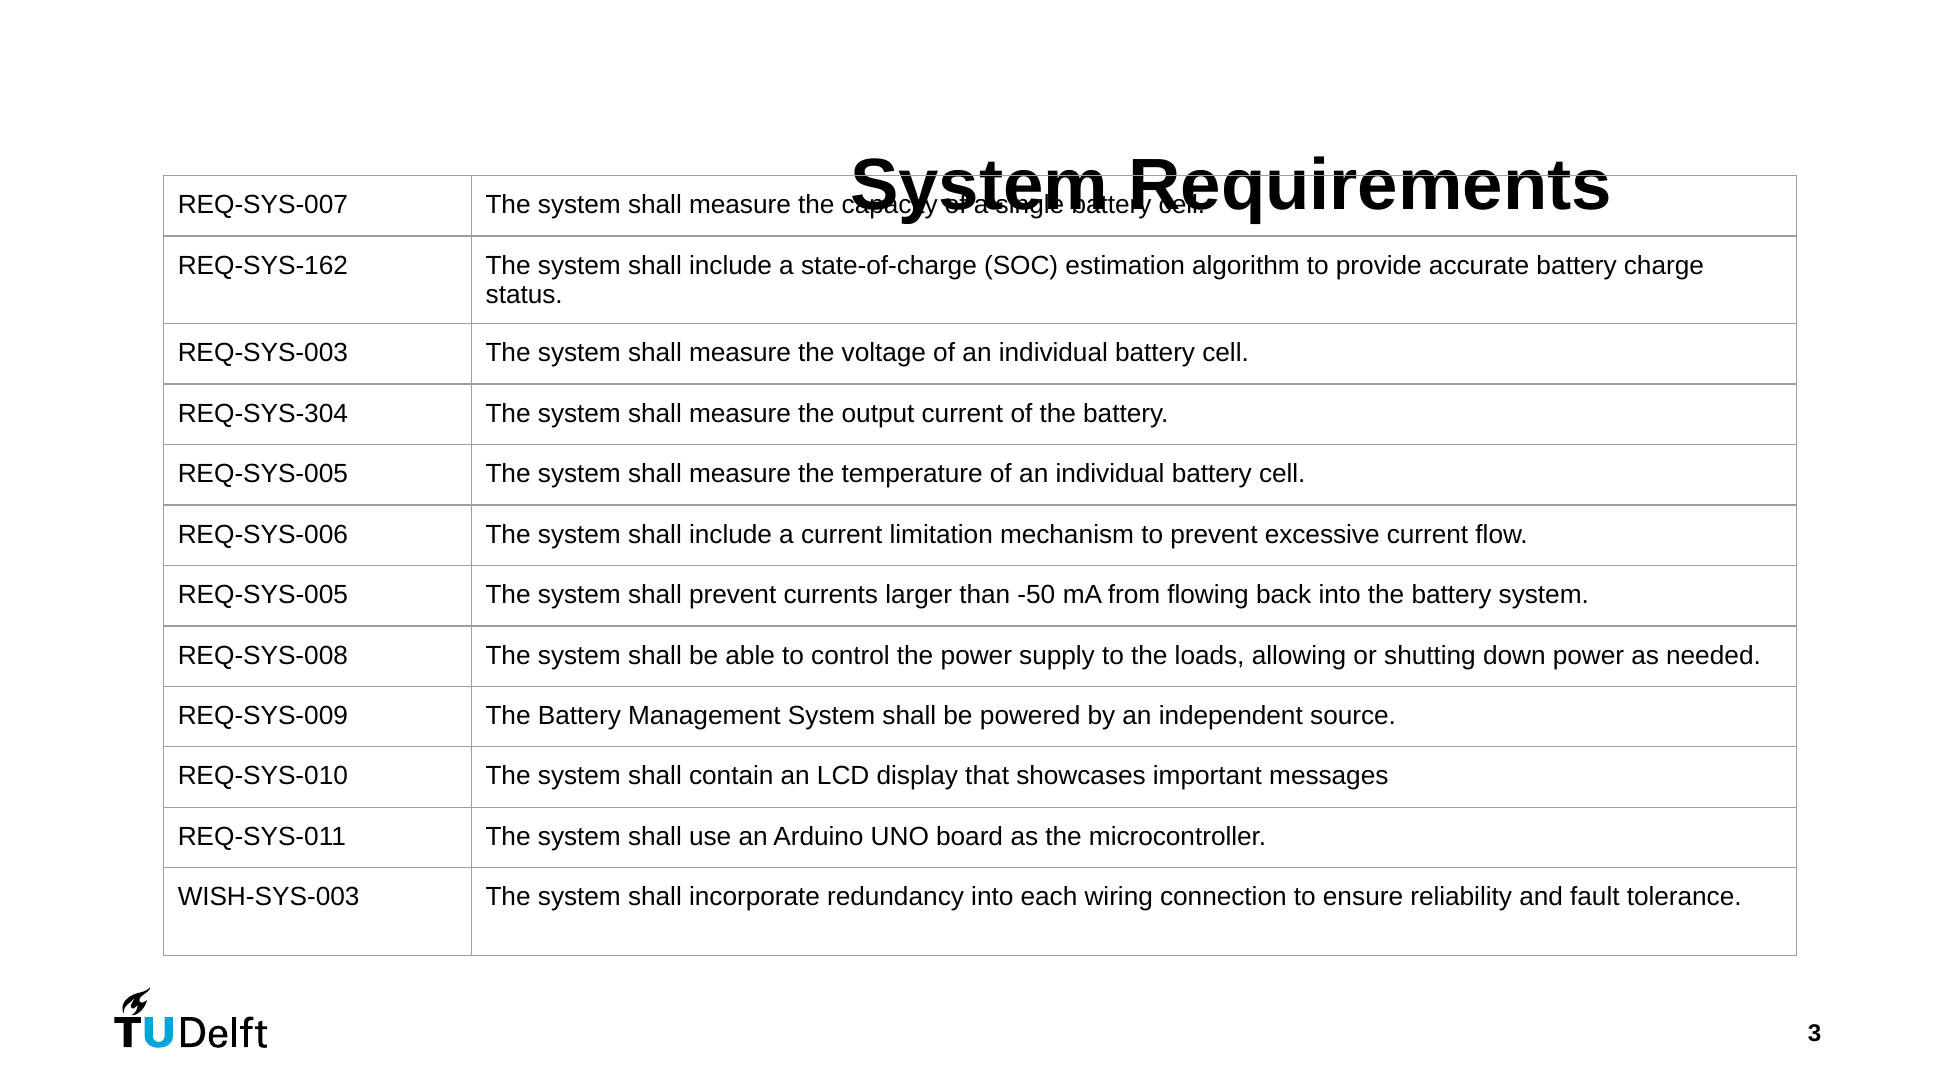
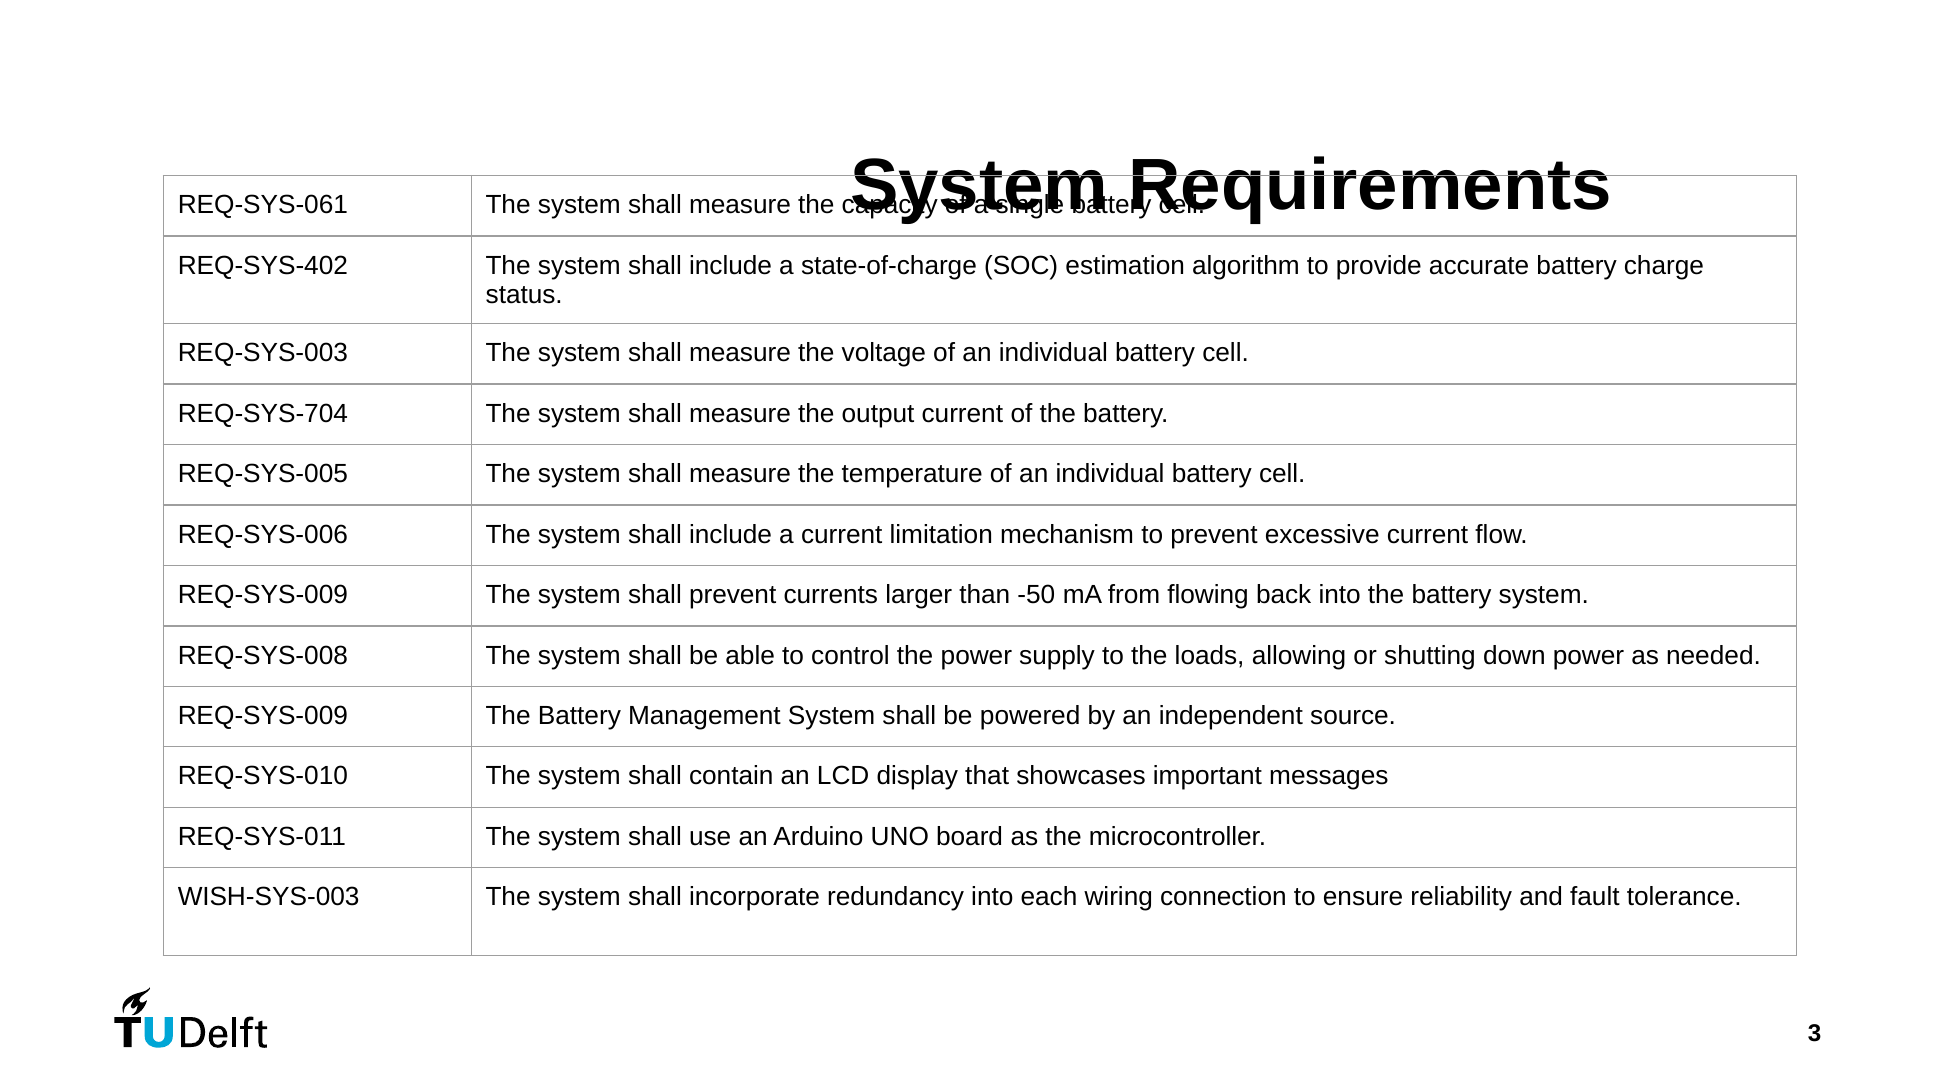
REQ-SYS-007: REQ-SYS-007 -> REQ-SYS-061
REQ-SYS-162: REQ-SYS-162 -> REQ-SYS-402
REQ-SYS-304: REQ-SYS-304 -> REQ-SYS-704
REQ-SYS-005 at (263, 595): REQ-SYS-005 -> REQ-SYS-009
